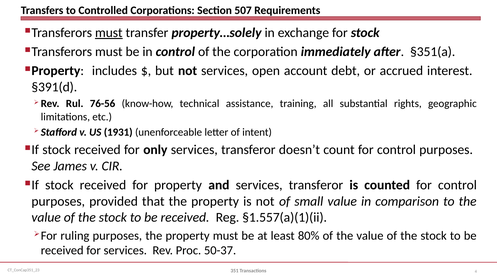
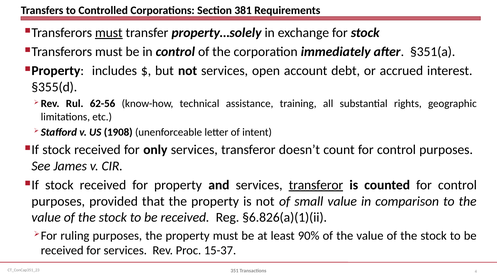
507: 507 -> 381
§391(d: §391(d -> §355(d
76-56: 76-56 -> 62-56
1931: 1931 -> 1908
transferor at (316, 185) underline: none -> present
§1.557(a)(1)(ii: §1.557(a)(1)(ii -> §6.826(a)(1)(ii
80%: 80% -> 90%
50-37: 50-37 -> 15-37
